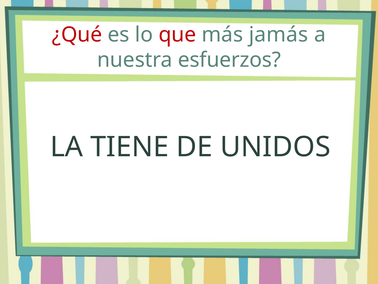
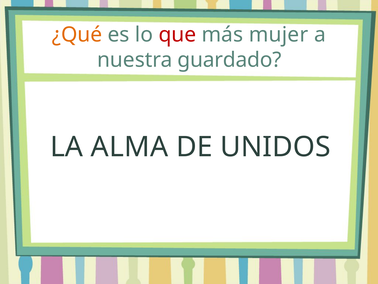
¿Qué colour: red -> orange
jamás: jamás -> mujer
esfuerzos: esfuerzos -> guardado
TIENE: TIENE -> ALMA
